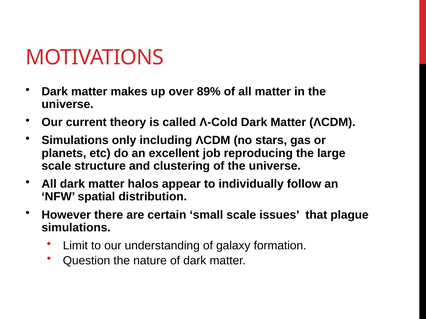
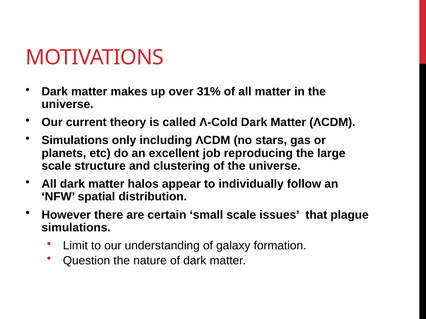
89%: 89% -> 31%
